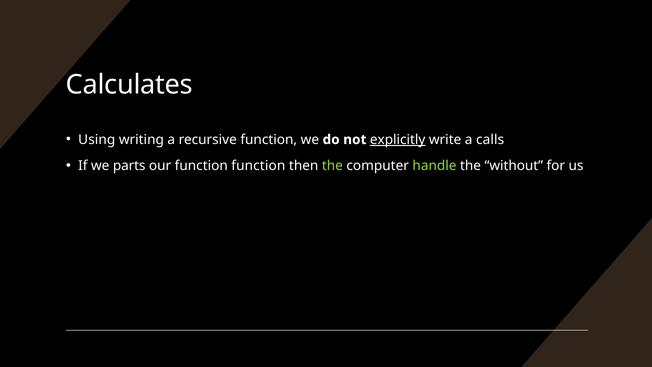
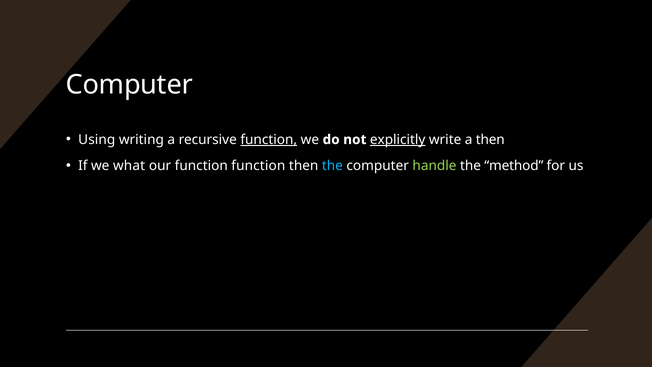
Calculates at (129, 85): Calculates -> Computer
function at (269, 140) underline: none -> present
a calls: calls -> then
parts: parts -> what
the at (332, 166) colour: light green -> light blue
without: without -> method
